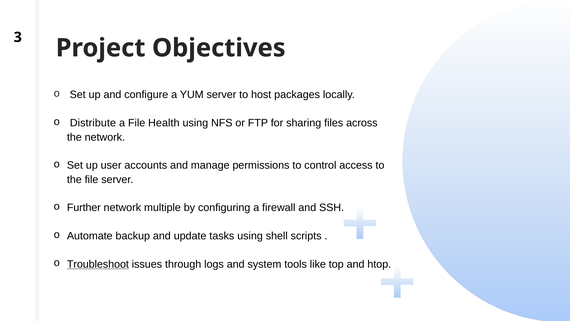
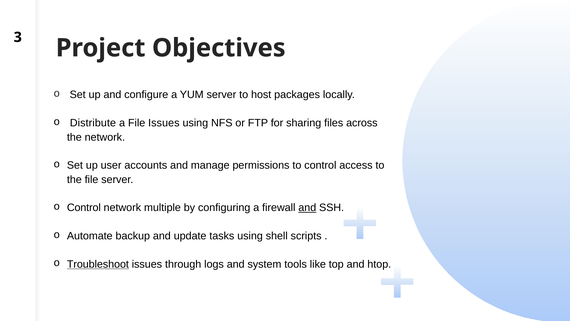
File Health: Health -> Issues
Further at (84, 208): Further -> Control
and at (307, 208) underline: none -> present
